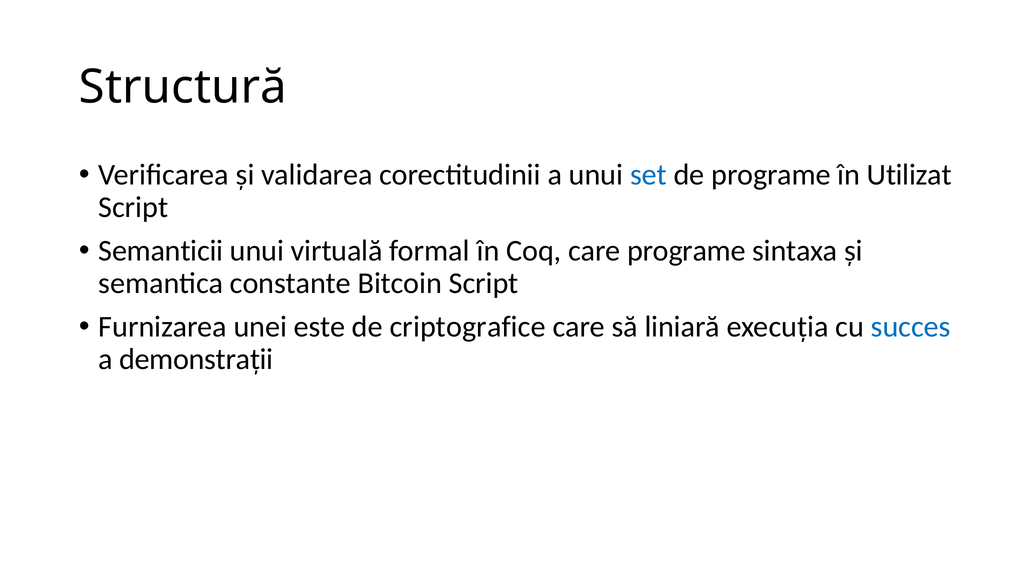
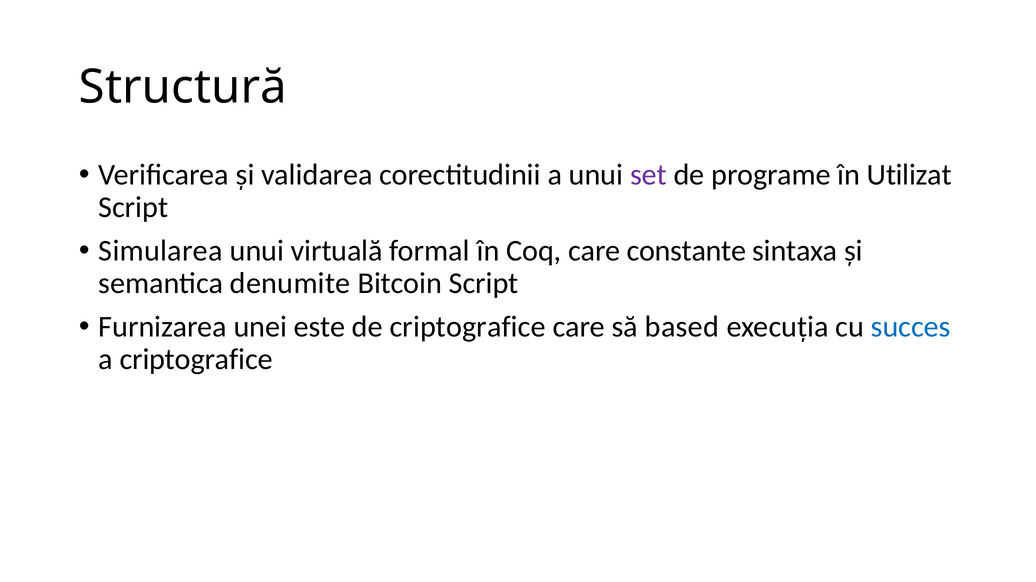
set colour: blue -> purple
Semanticii: Semanticii -> Simularea
care programe: programe -> constante
constante: constante -> denumite
liniară: liniară -> based
a demonstrații: demonstrații -> criptografice
